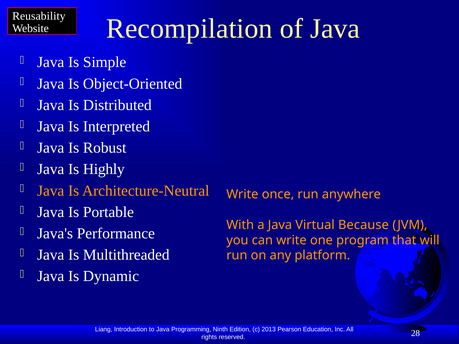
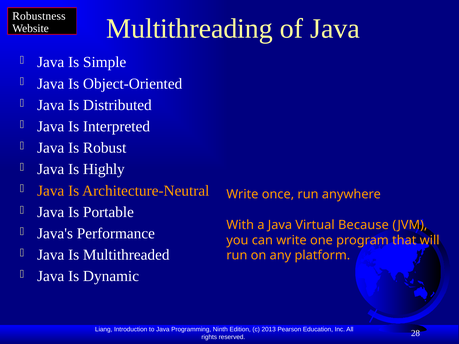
Reusability: Reusability -> Robustness
Recompilation: Recompilation -> Multithreading
